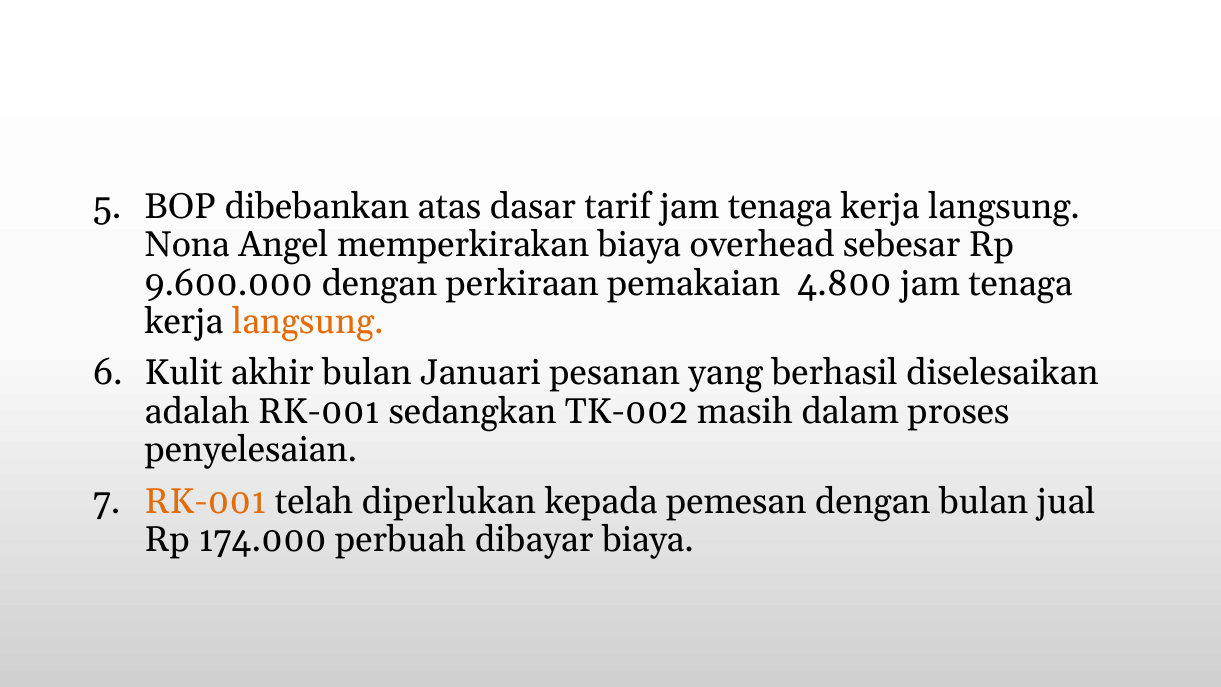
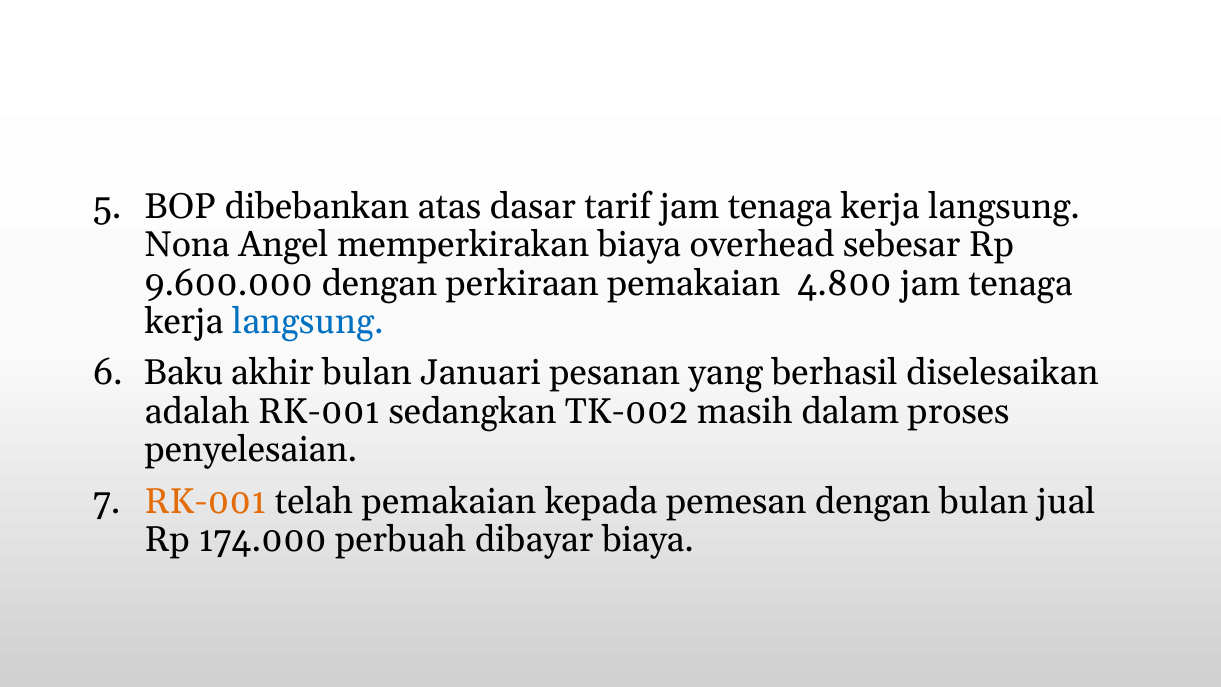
langsung at (308, 322) colour: orange -> blue
Kulit: Kulit -> Baku
telah diperlukan: diperlukan -> pemakaian
